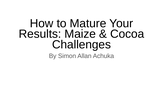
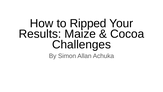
Mature: Mature -> Ripped
